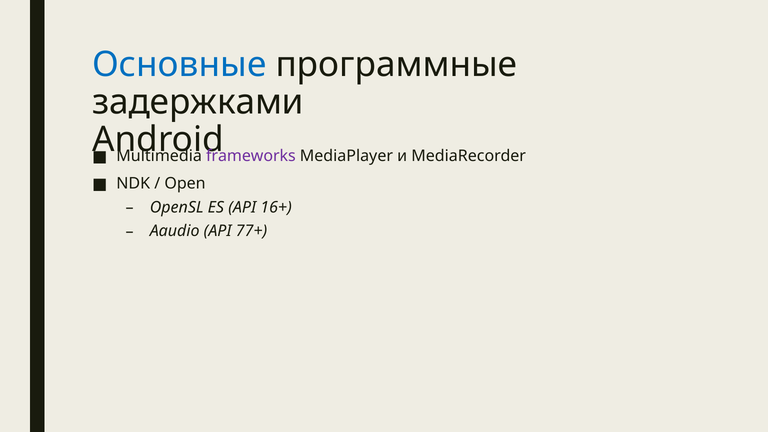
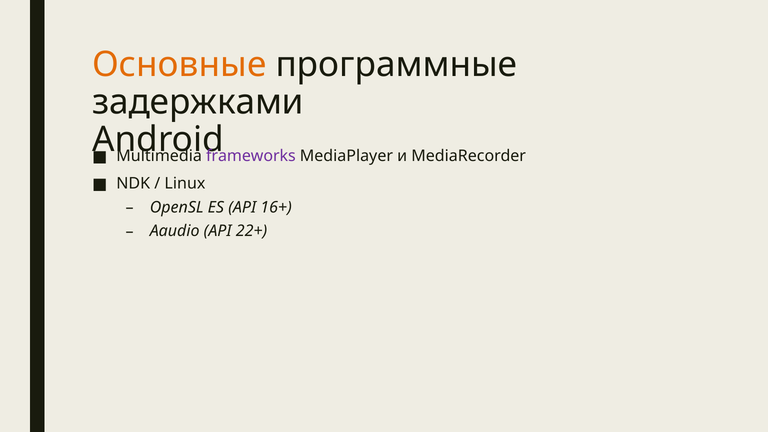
Основные colour: blue -> orange
Open: Open -> Linux
77+: 77+ -> 22+
